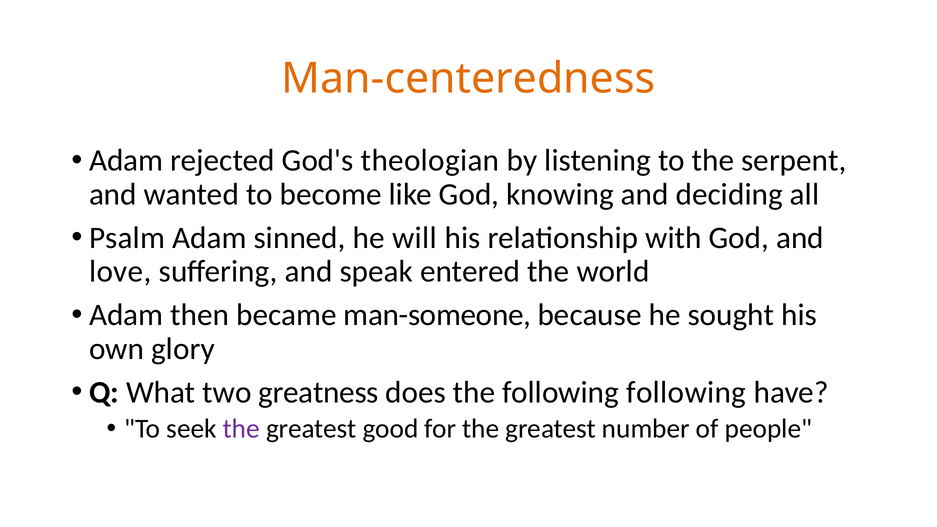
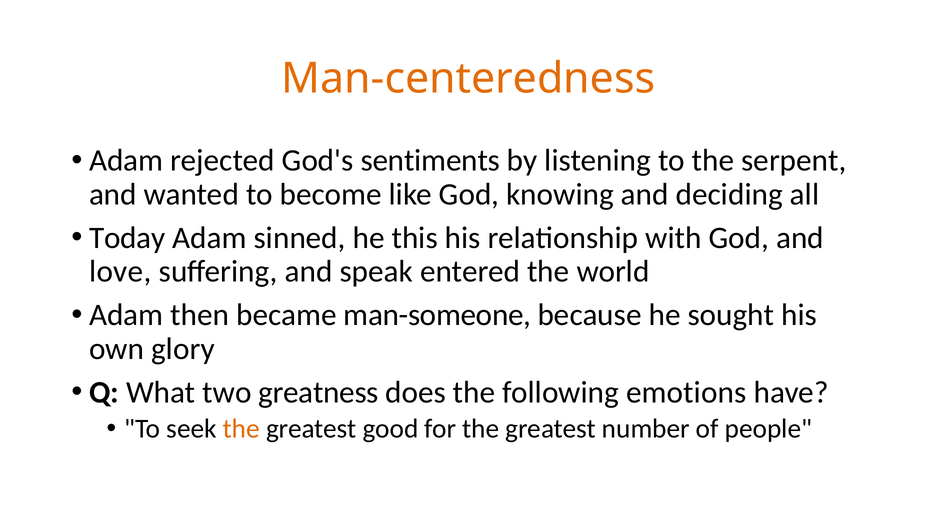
theologian: theologian -> sentiments
Psalm: Psalm -> Today
will: will -> this
following following: following -> emotions
the at (241, 429) colour: purple -> orange
